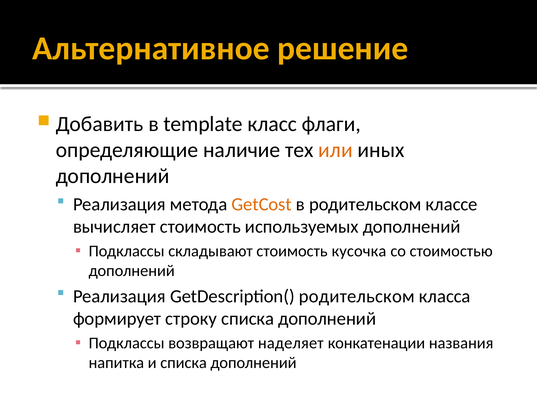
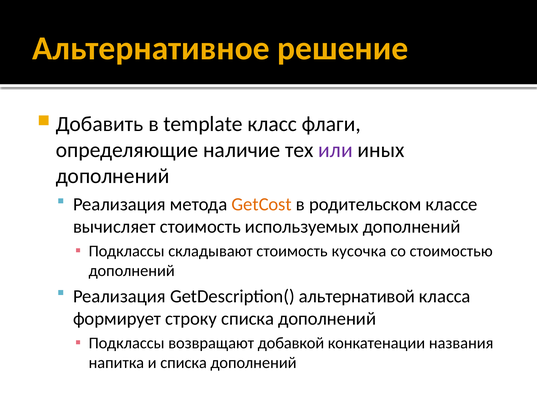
или colour: orange -> purple
GetDescription( родительском: родительском -> альтернативой
наделяет: наделяет -> добавкой
